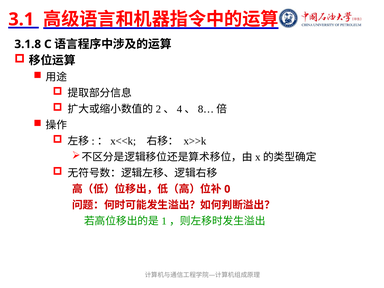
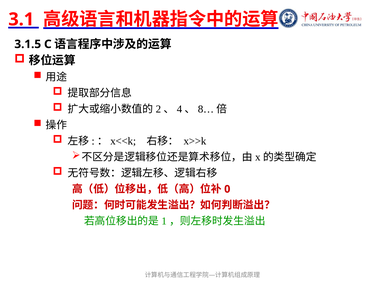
3.1.8: 3.1.8 -> 3.1.5
